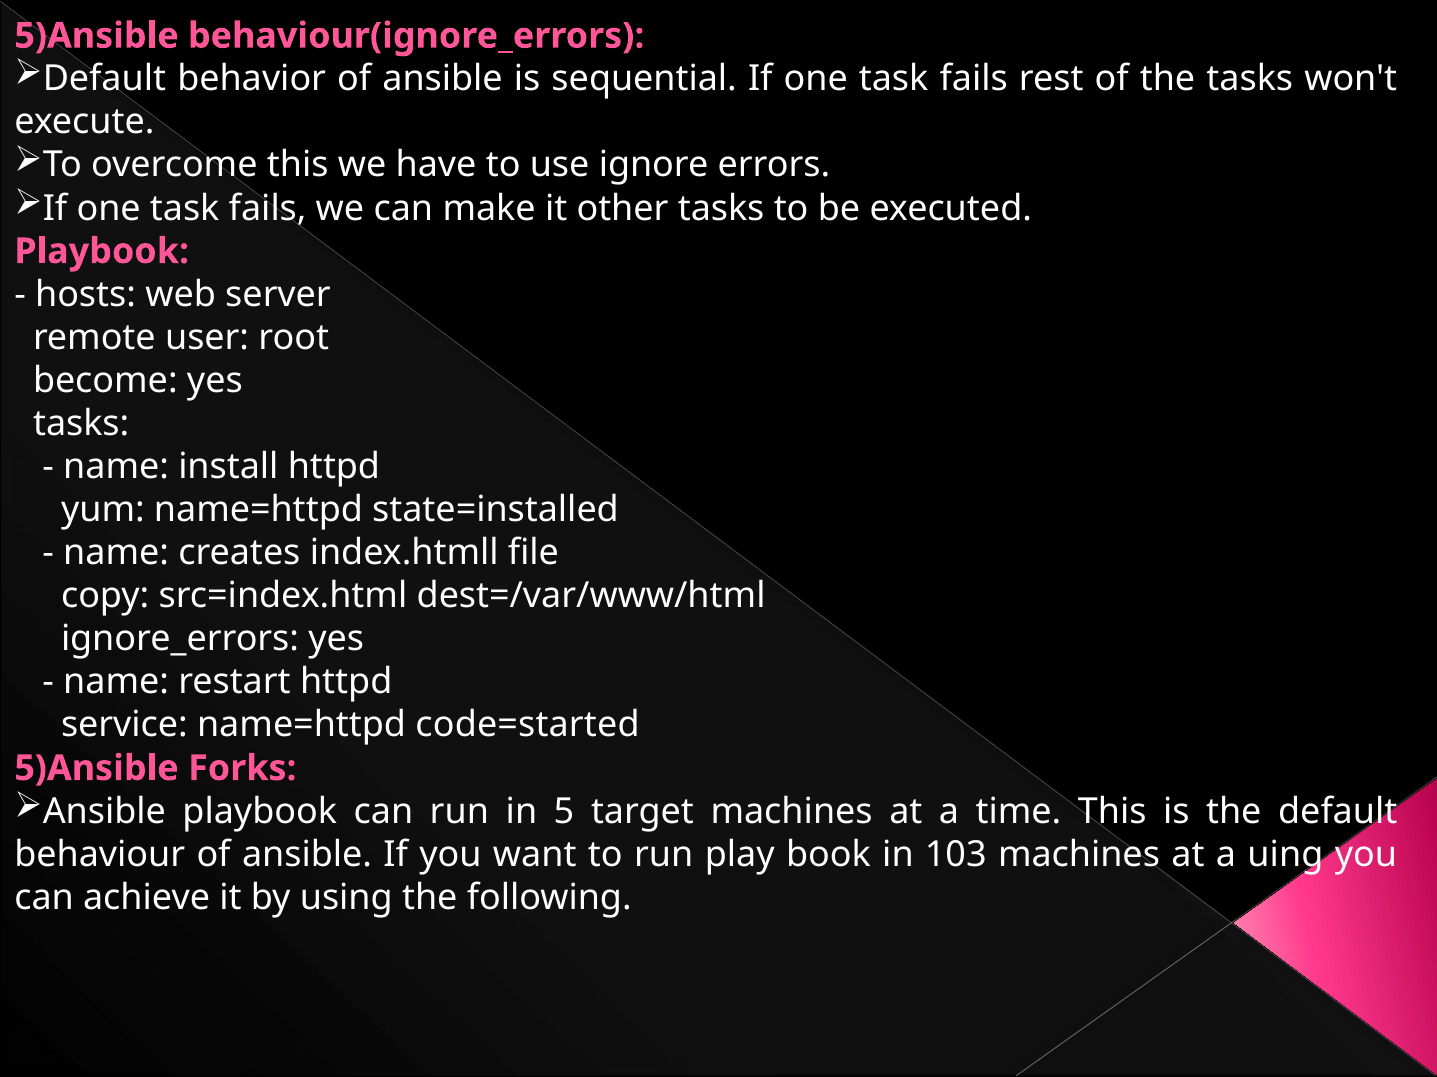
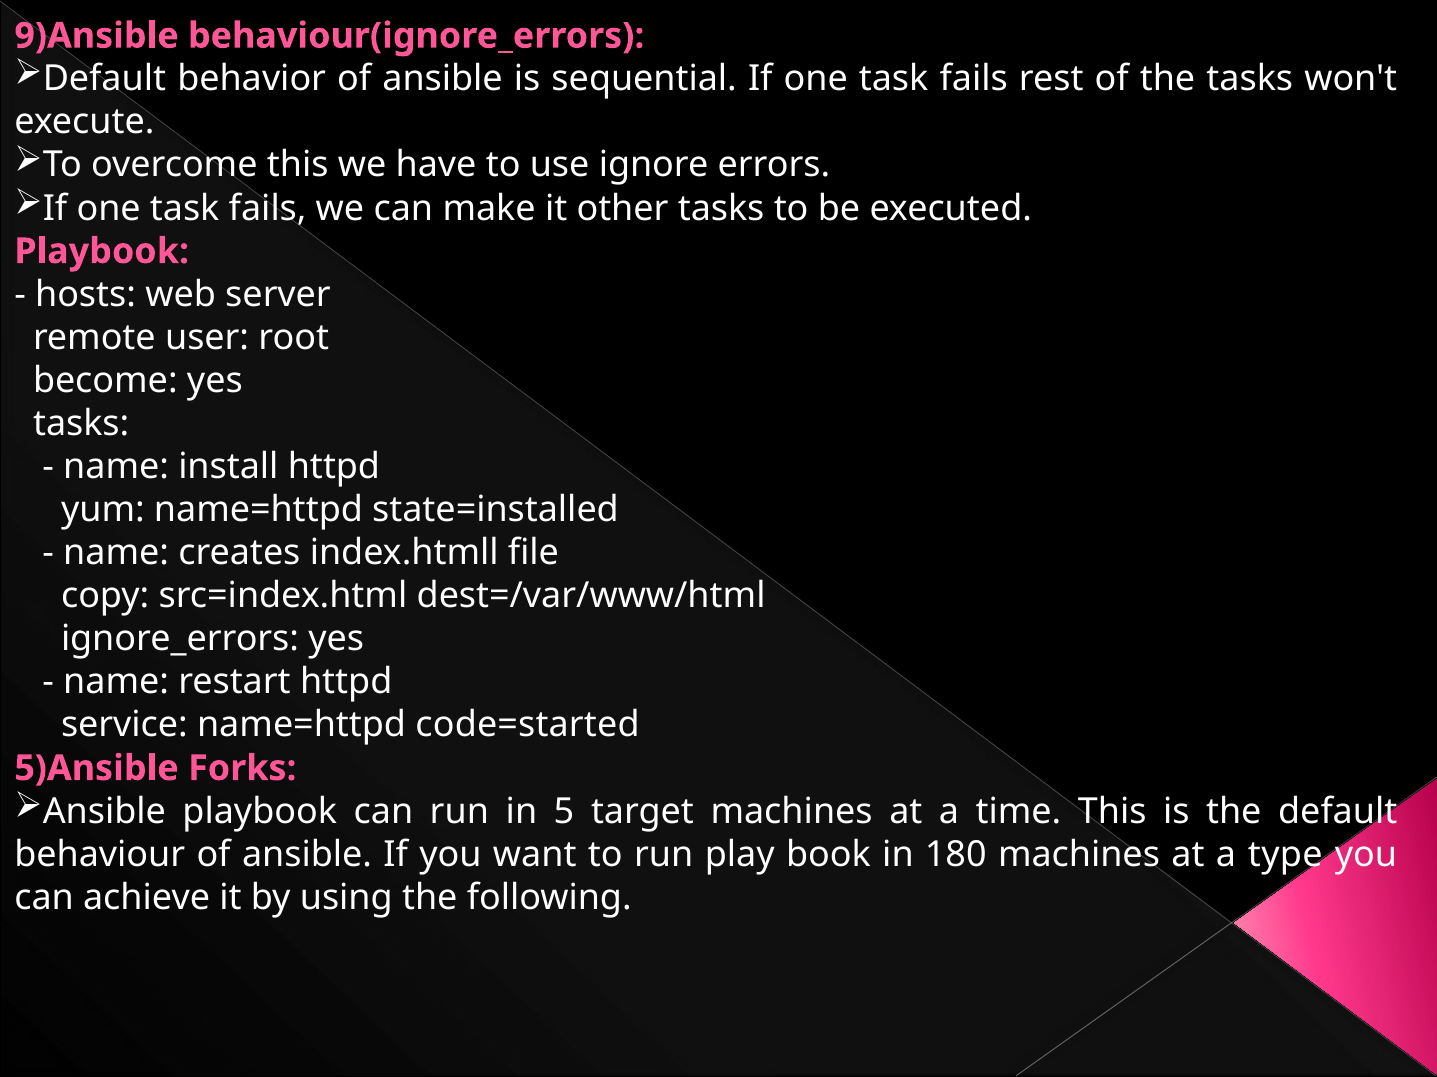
5)Ansible at (97, 36): 5)Ansible -> 9)Ansible
103: 103 -> 180
uing: uing -> type
